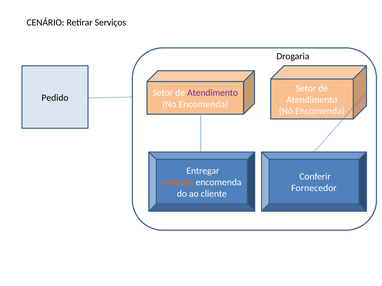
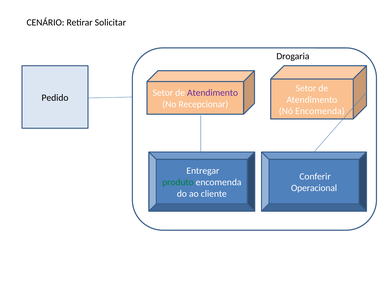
Serviços: Serviços -> Solicitar
No Encomenda: Encomenda -> Recepcionar
produto colour: orange -> green
Fornecedor: Fornecedor -> Operacional
